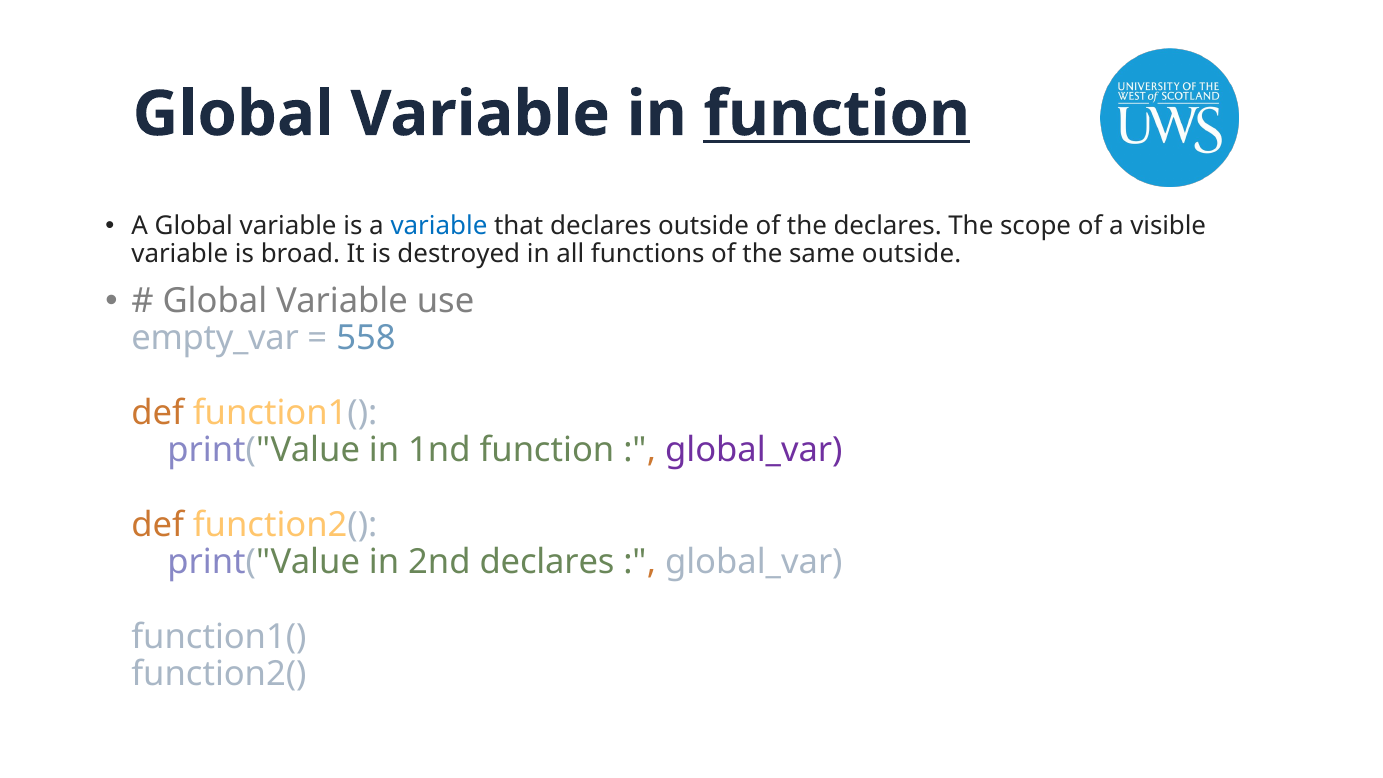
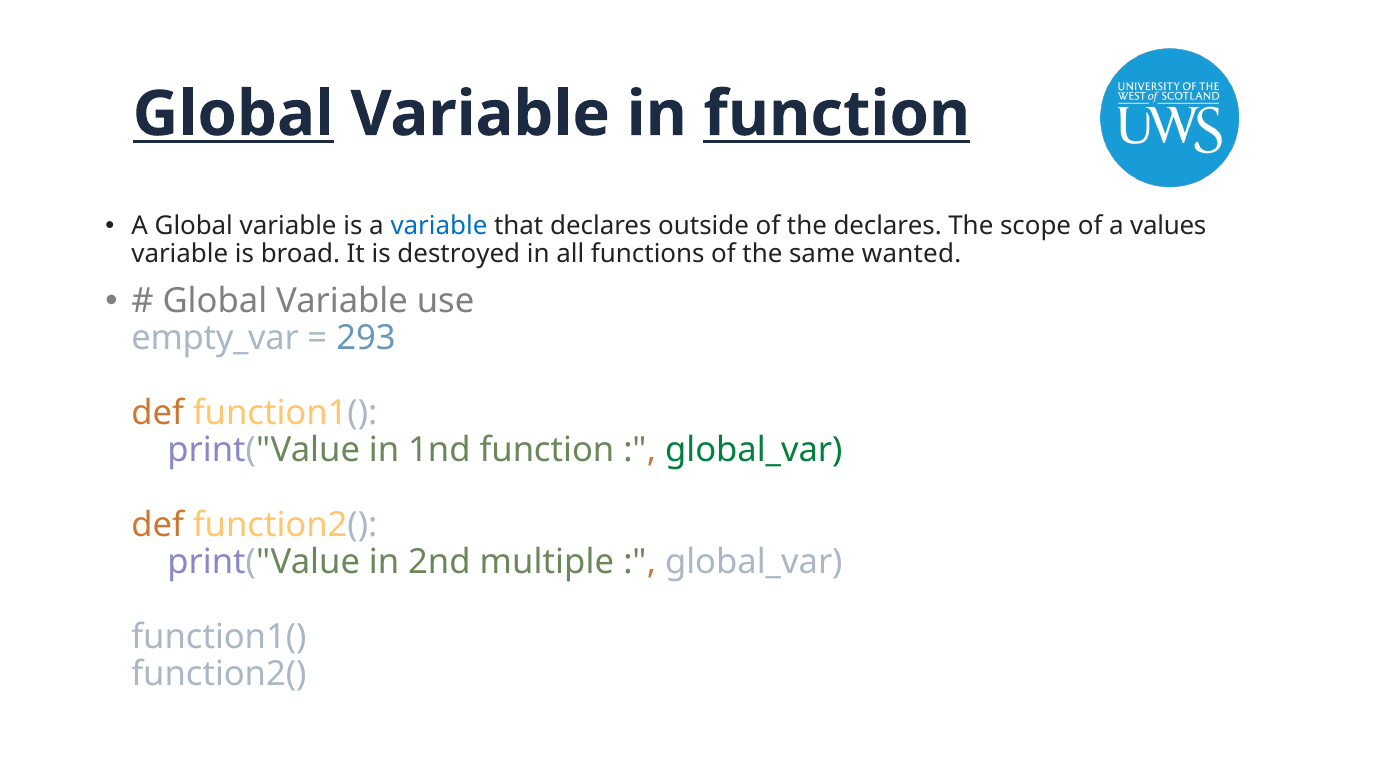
Global at (233, 114) underline: none -> present
visible: visible -> values
same outside: outside -> wanted
558: 558 -> 293
global_var at (754, 450) colour: purple -> green
2nd declares: declares -> multiple
